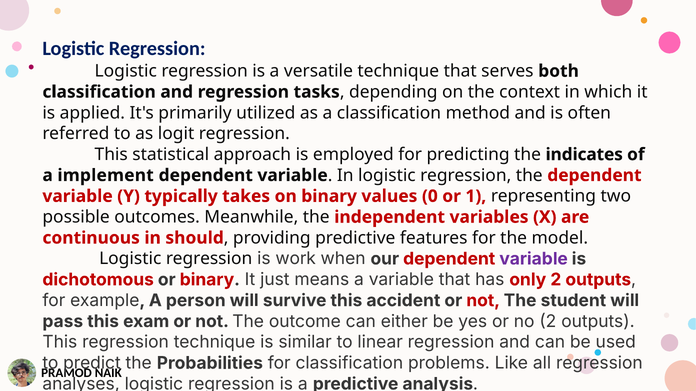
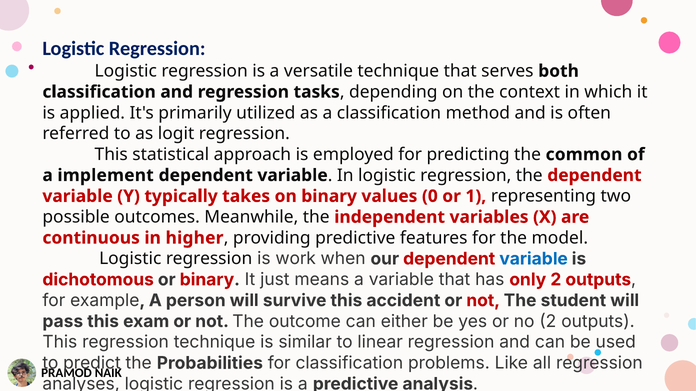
indicates: indicates -> common
should: should -> higher
variable at (534, 259) colour: purple -> blue
